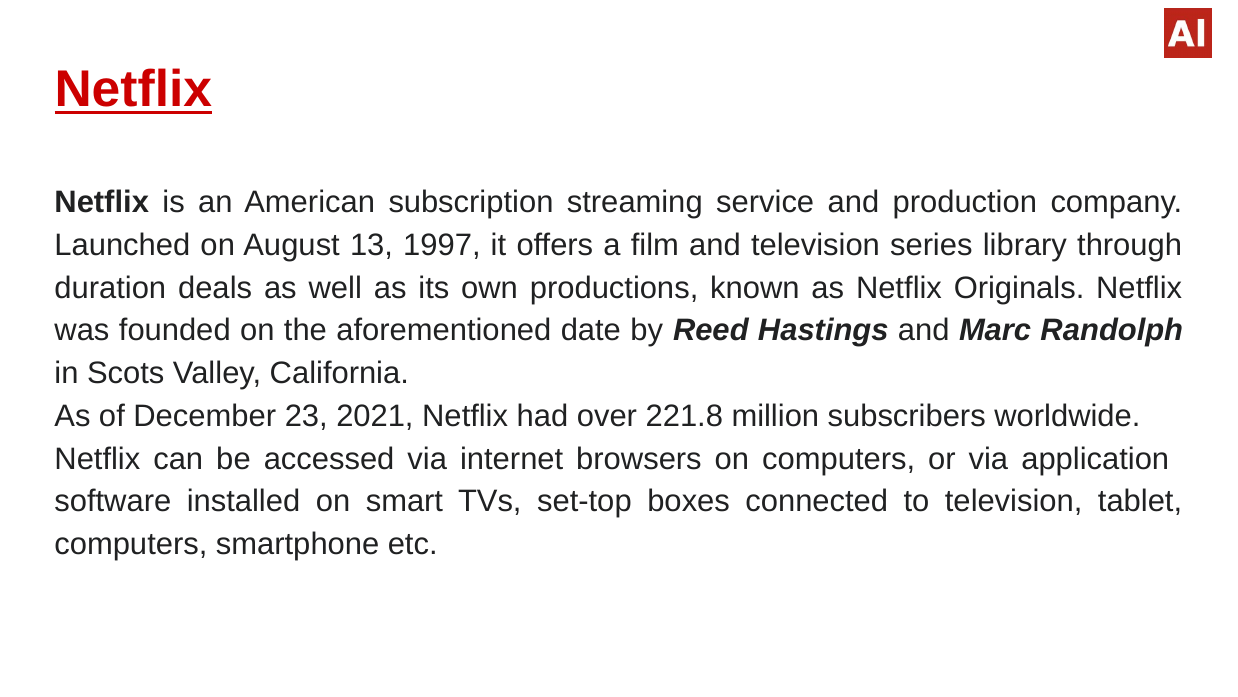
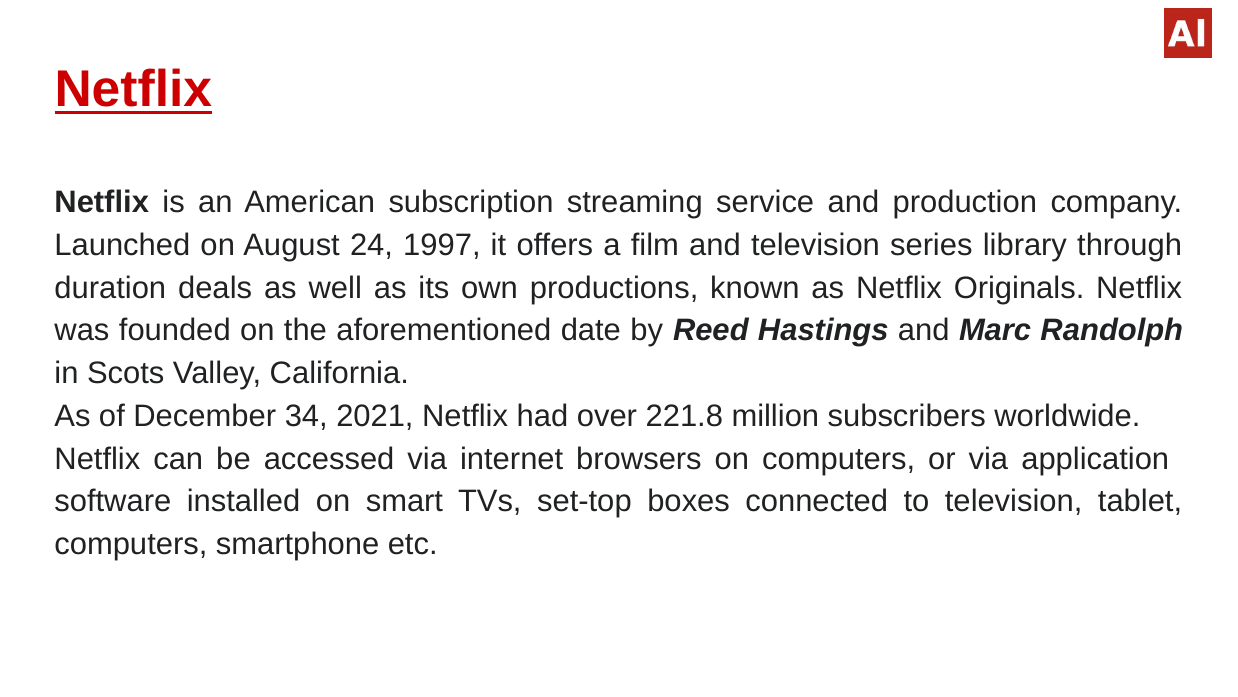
13: 13 -> 24
23: 23 -> 34
